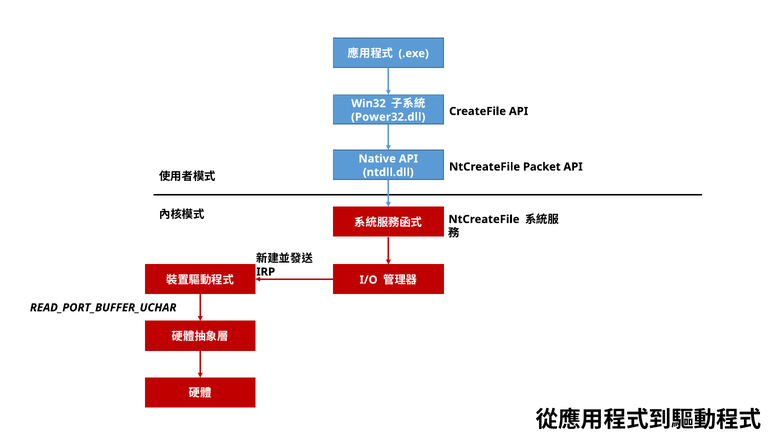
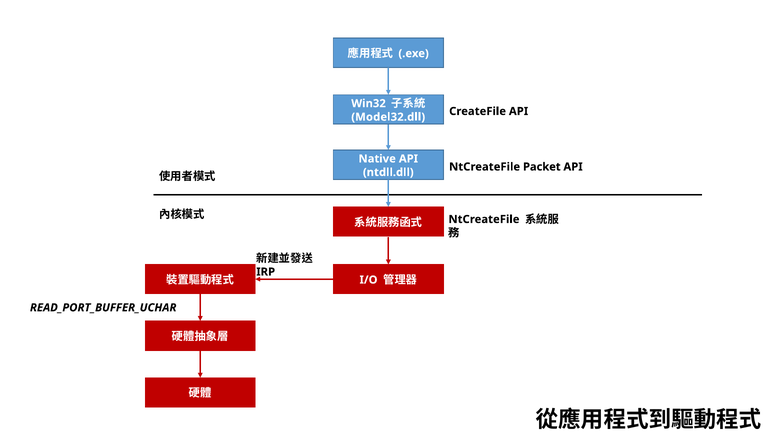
Power32.dll: Power32.dll -> Model32.dll
